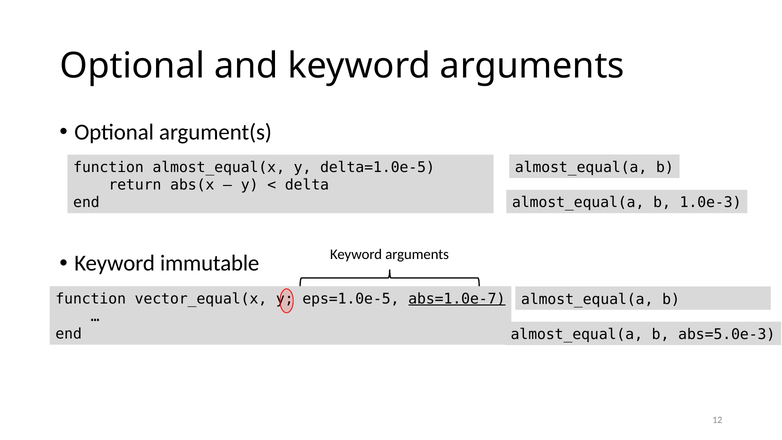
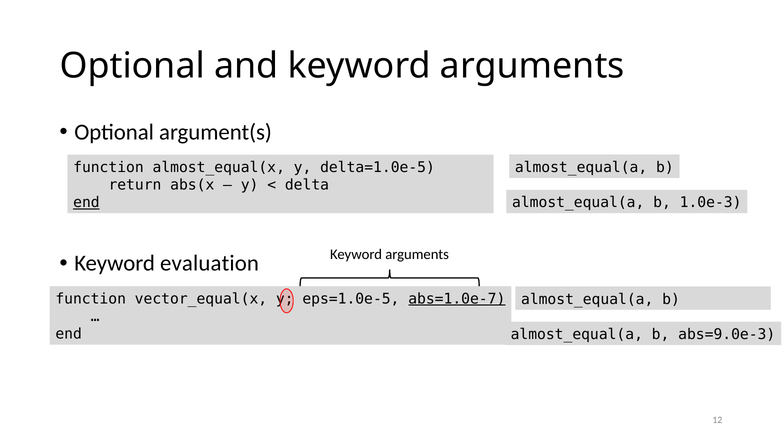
end at (86, 203) underline: none -> present
immutable: immutable -> evaluation
abs=5.0e-3: abs=5.0e-3 -> abs=9.0e-3
